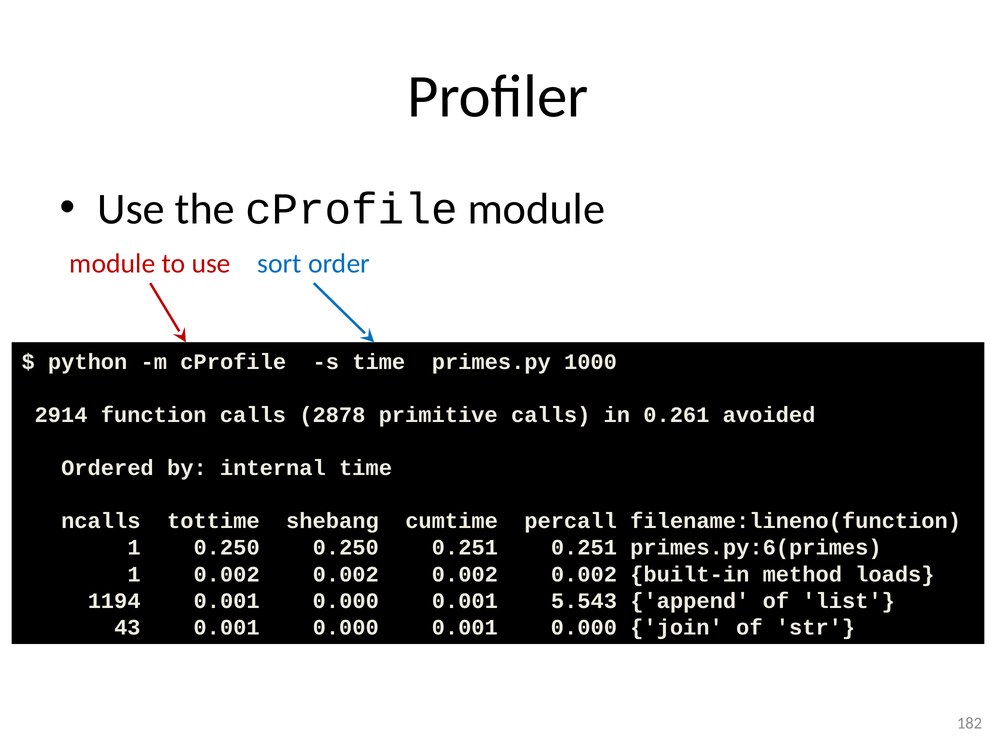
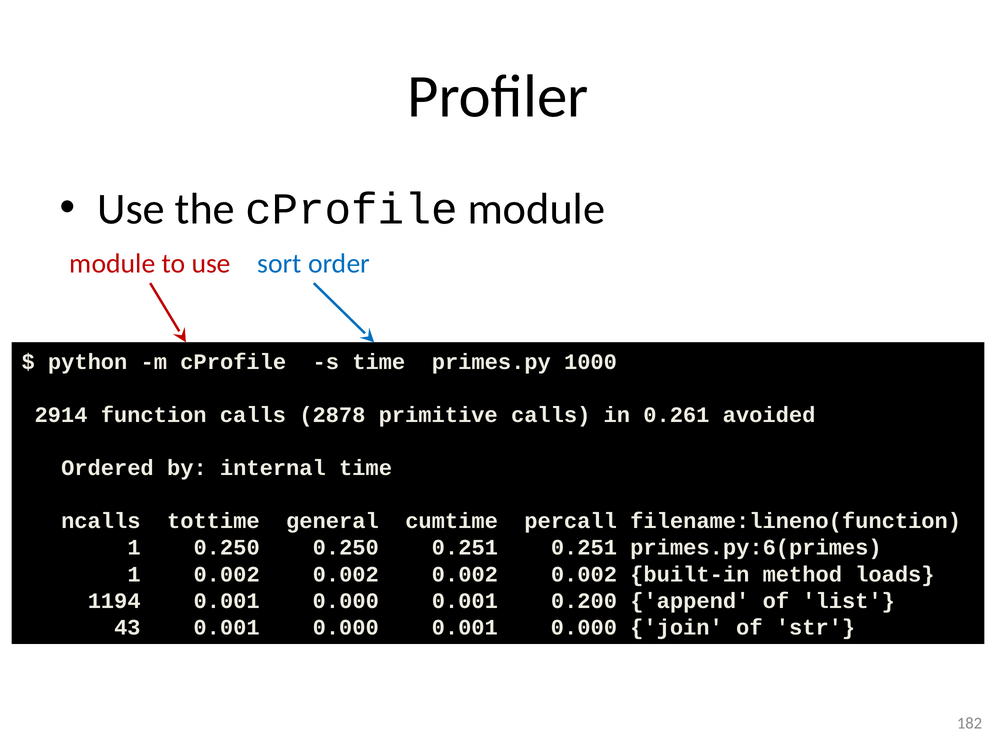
shebang: shebang -> general
5.543: 5.543 -> 0.200
